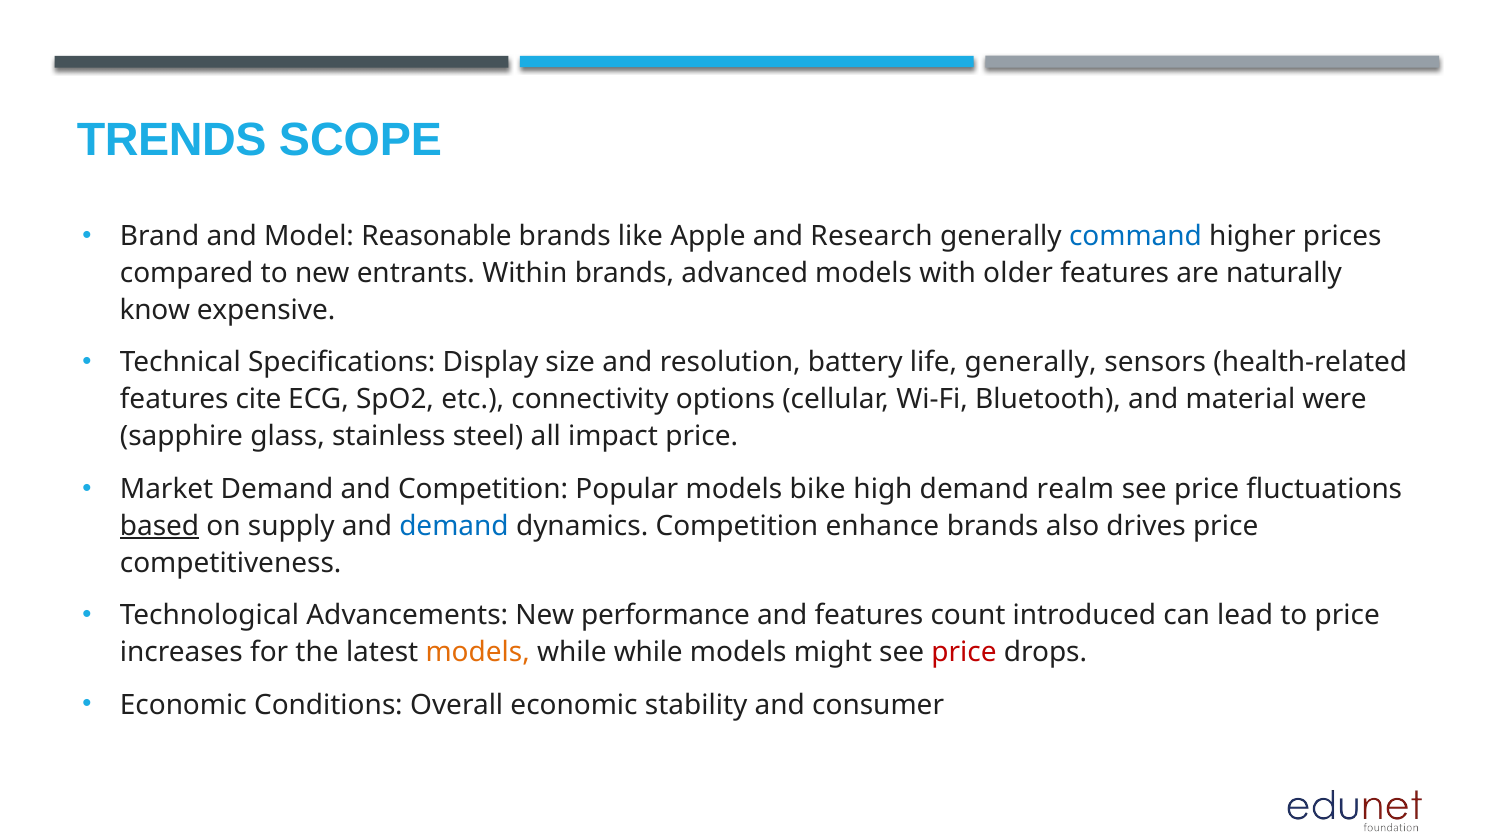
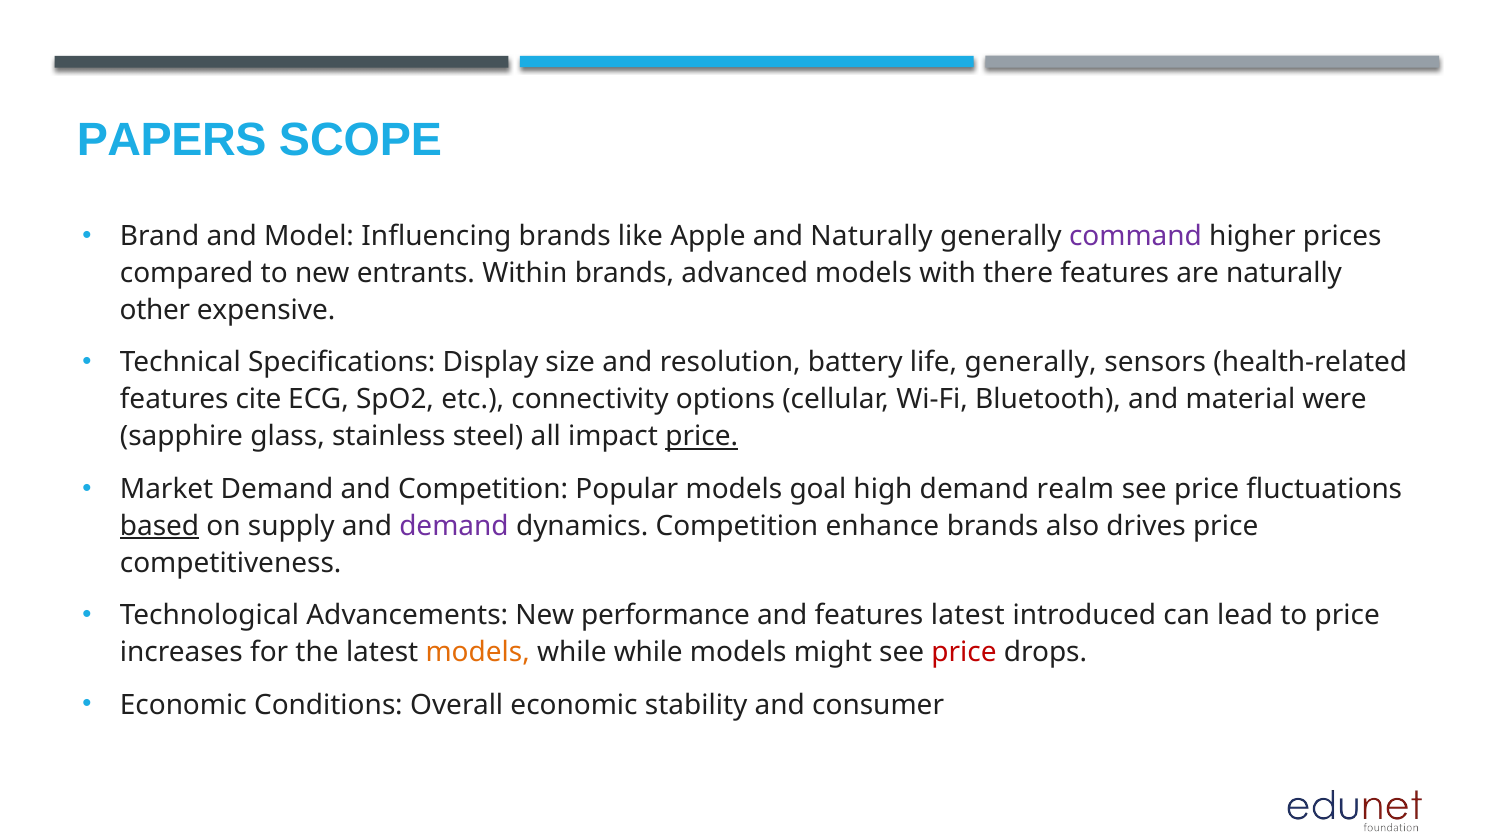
TRENDS: TRENDS -> PAPERS
Reasonable: Reasonable -> Influencing
and Research: Research -> Naturally
command colour: blue -> purple
older: older -> there
know: know -> other
price at (702, 437) underline: none -> present
bike: bike -> goal
demand at (454, 526) colour: blue -> purple
features count: count -> latest
